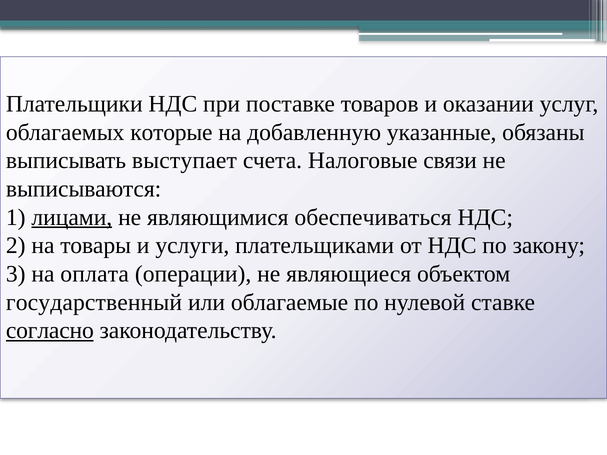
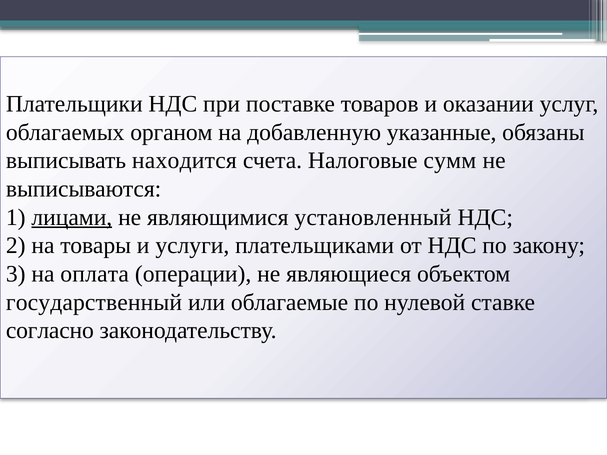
которые: которые -> органом
выступает: выступает -> находится
связи: связи -> сумм
обеспечиваться: обеспечиваться -> установленный
согласно underline: present -> none
